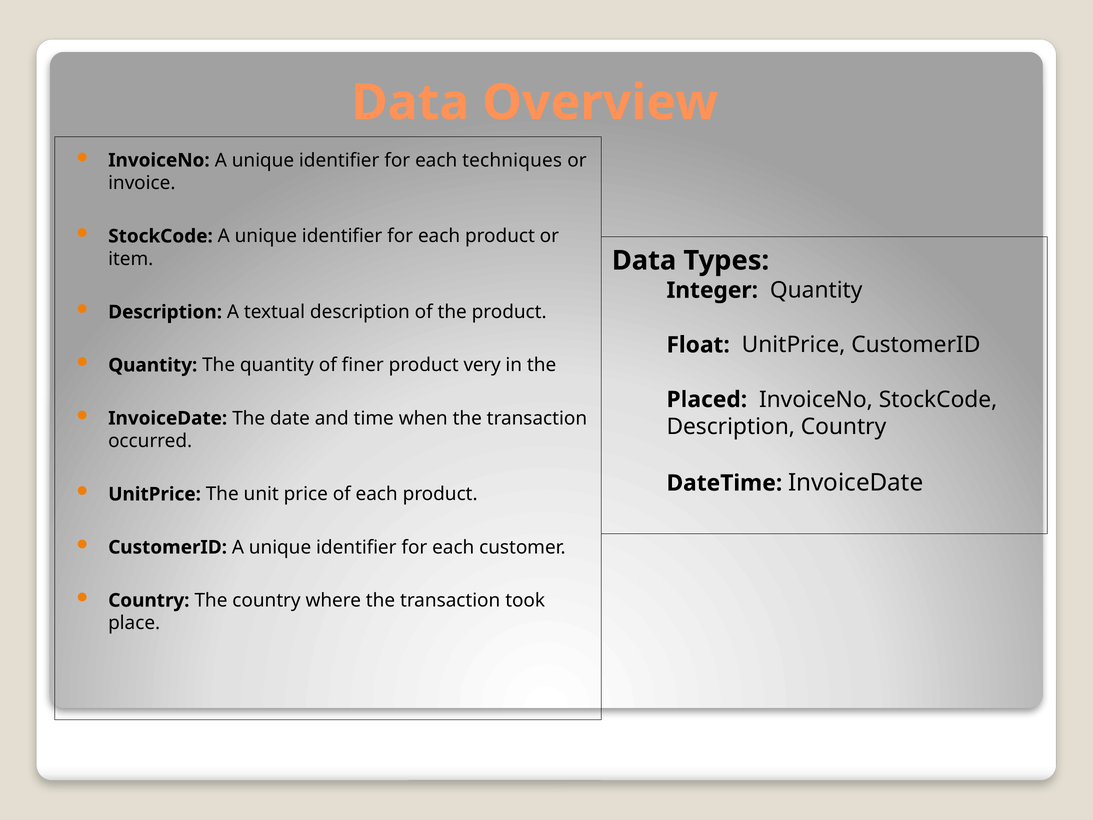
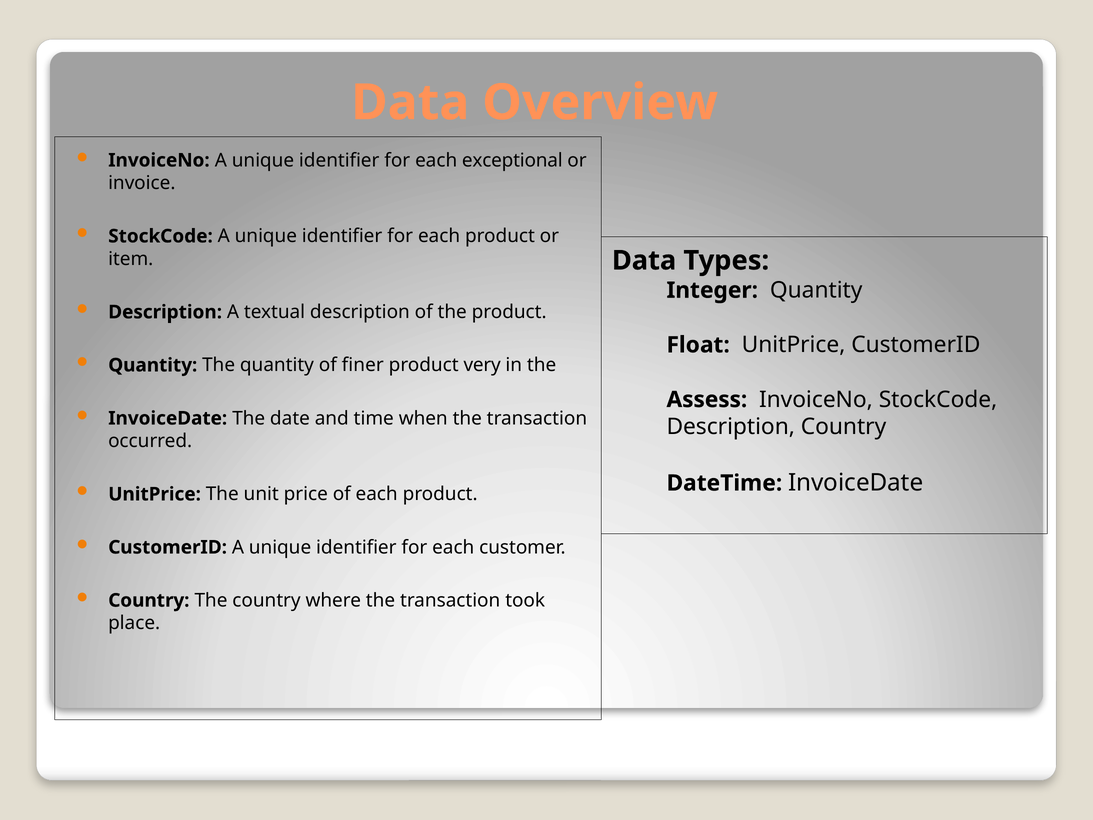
techniques: techniques -> exceptional
Placed: Placed -> Assess
